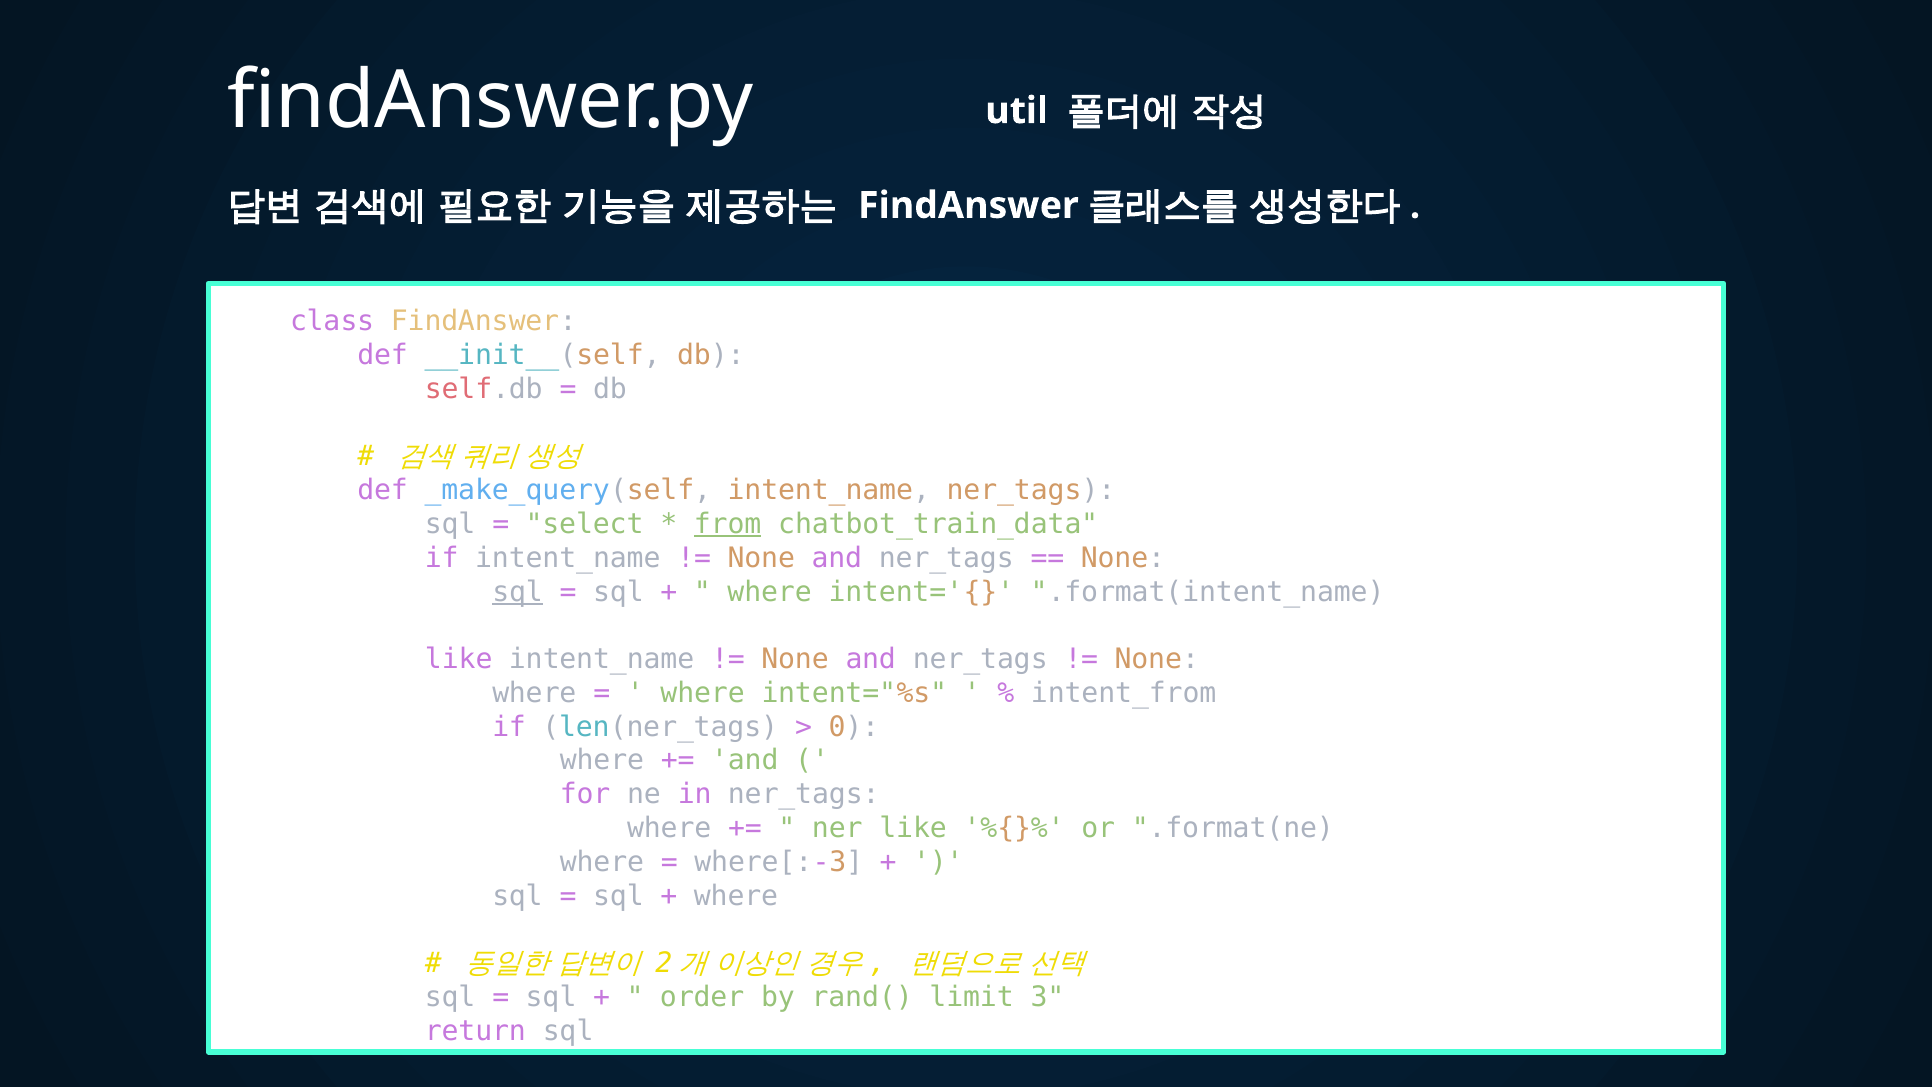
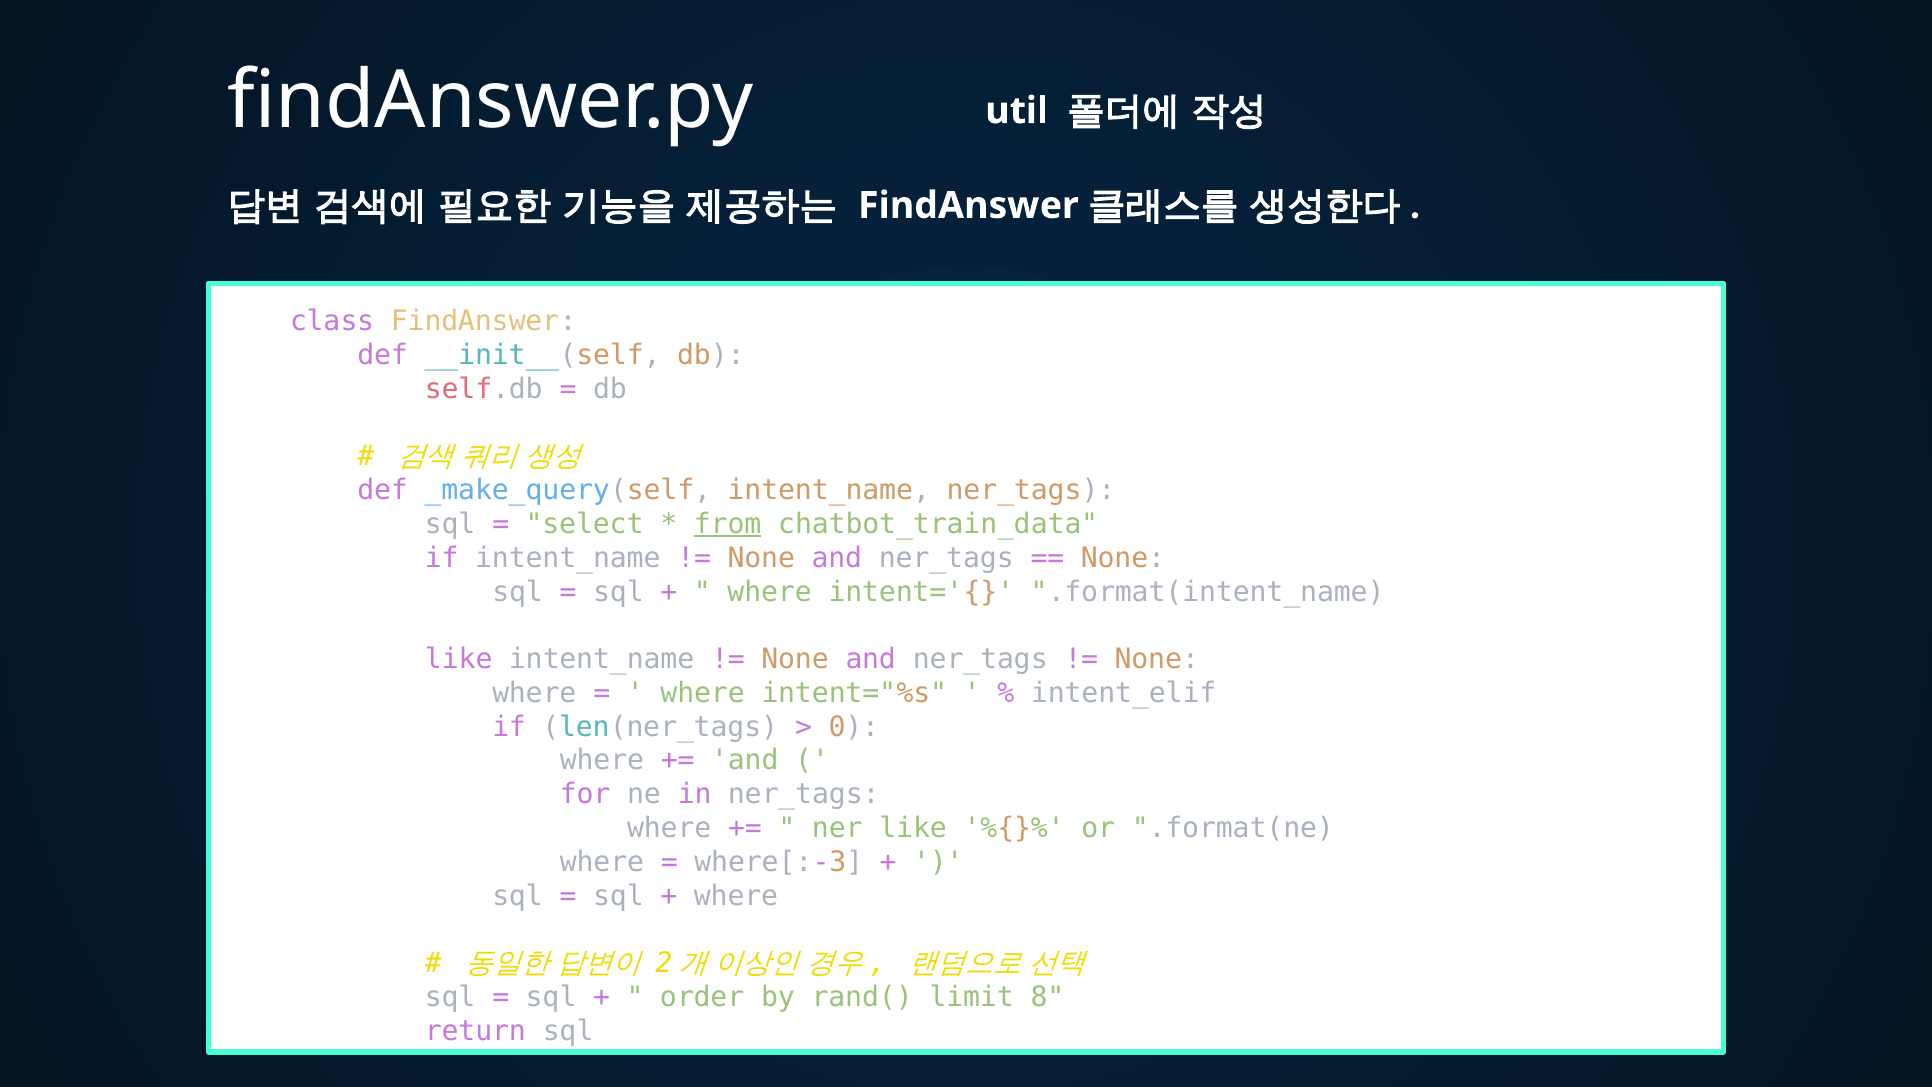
sql at (518, 592) underline: present -> none
intent_from: intent_from -> intent_elif
3: 3 -> 8
